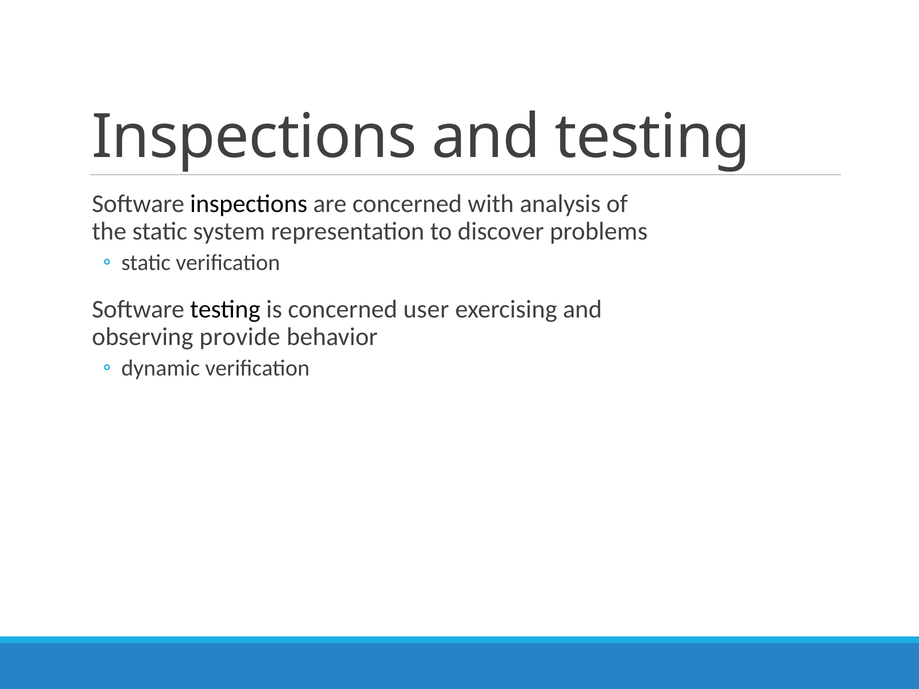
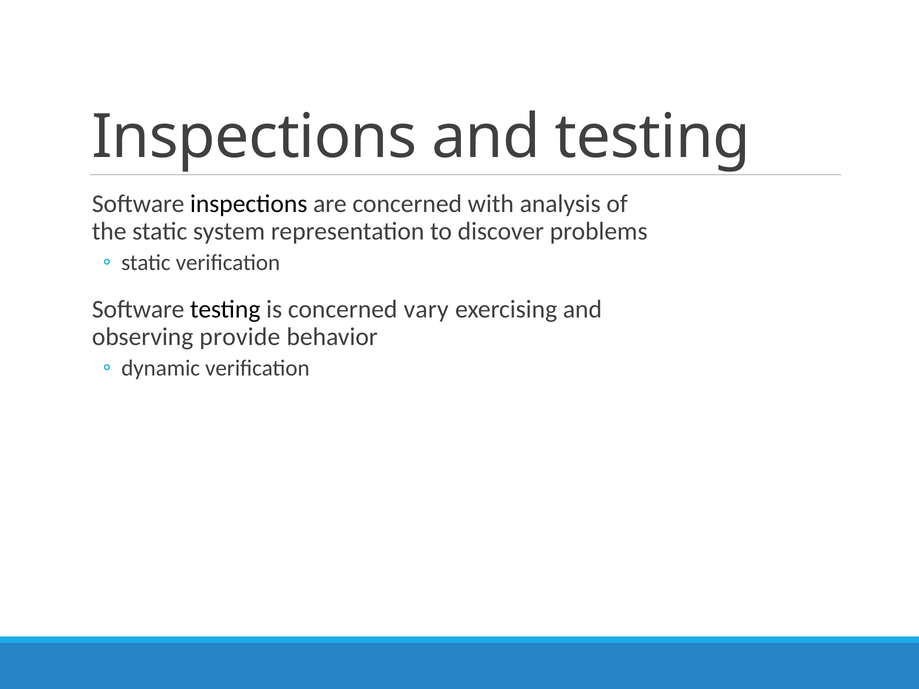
user: user -> vary
